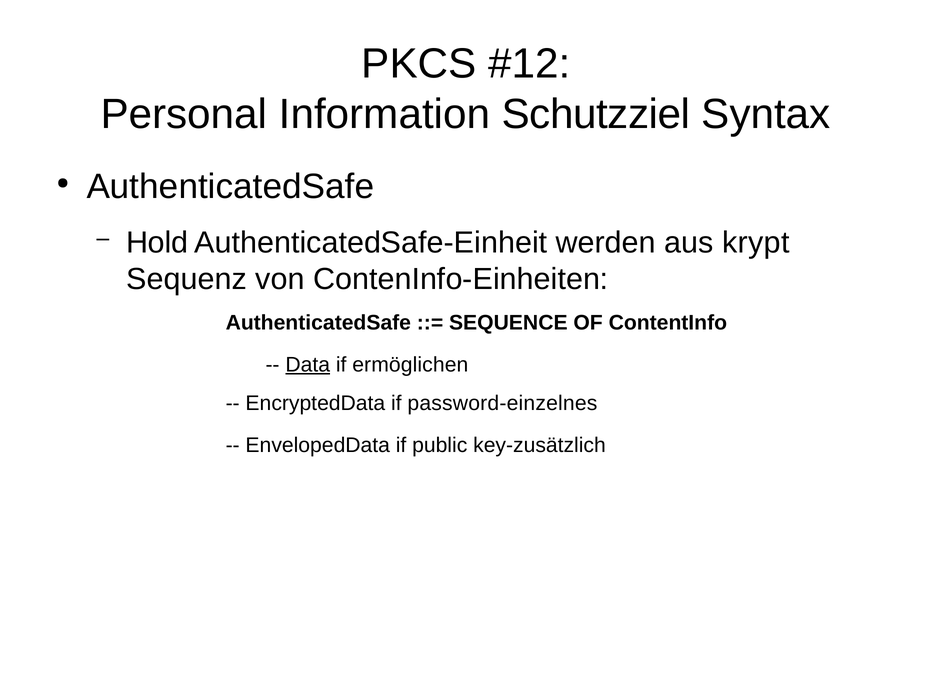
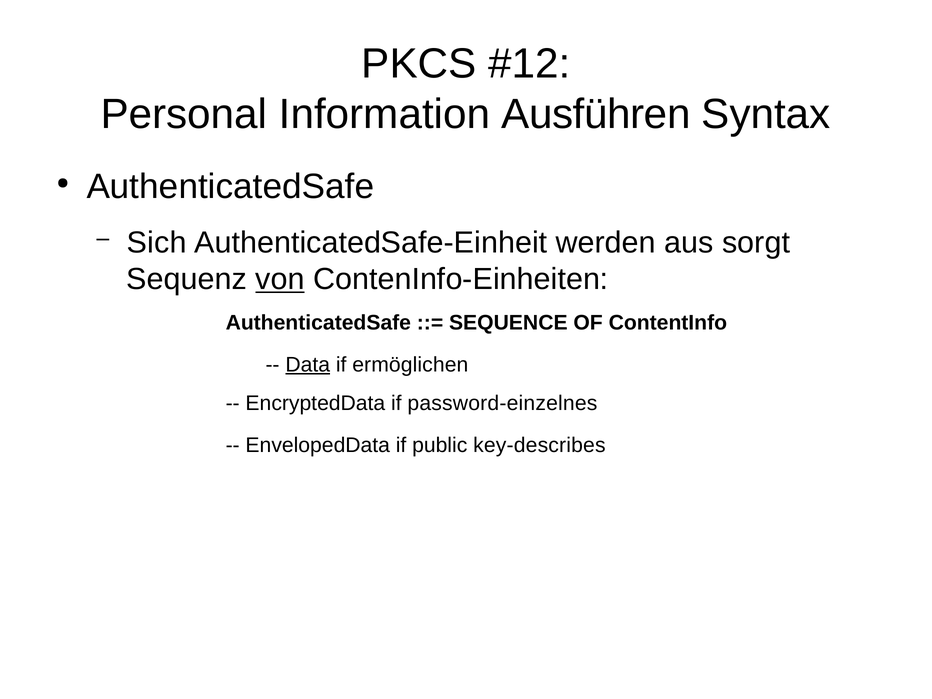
Schutzziel: Schutzziel -> Ausführen
Hold: Hold -> Sich
krypt: krypt -> sorgt
von underline: none -> present
key-zusätzlich: key-zusätzlich -> key-describes
